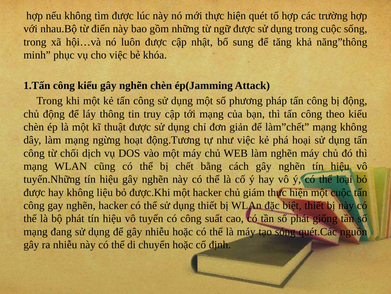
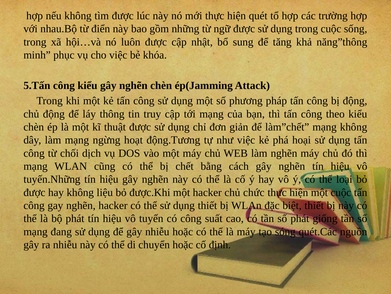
1.Tấn: 1.Tấn -> 5.Tấn
giám: giám -> chức
